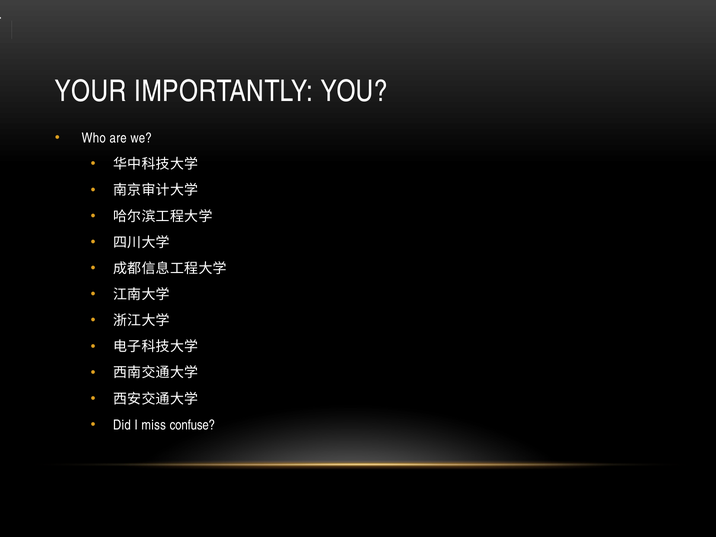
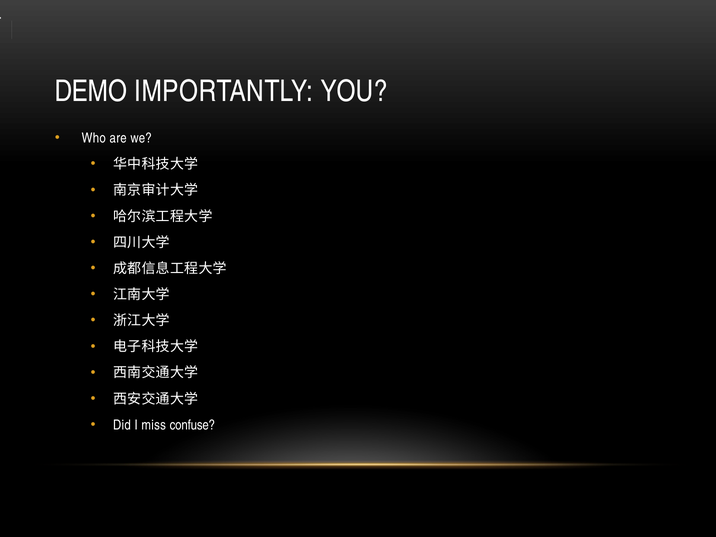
YOUR: YOUR -> DEMO
